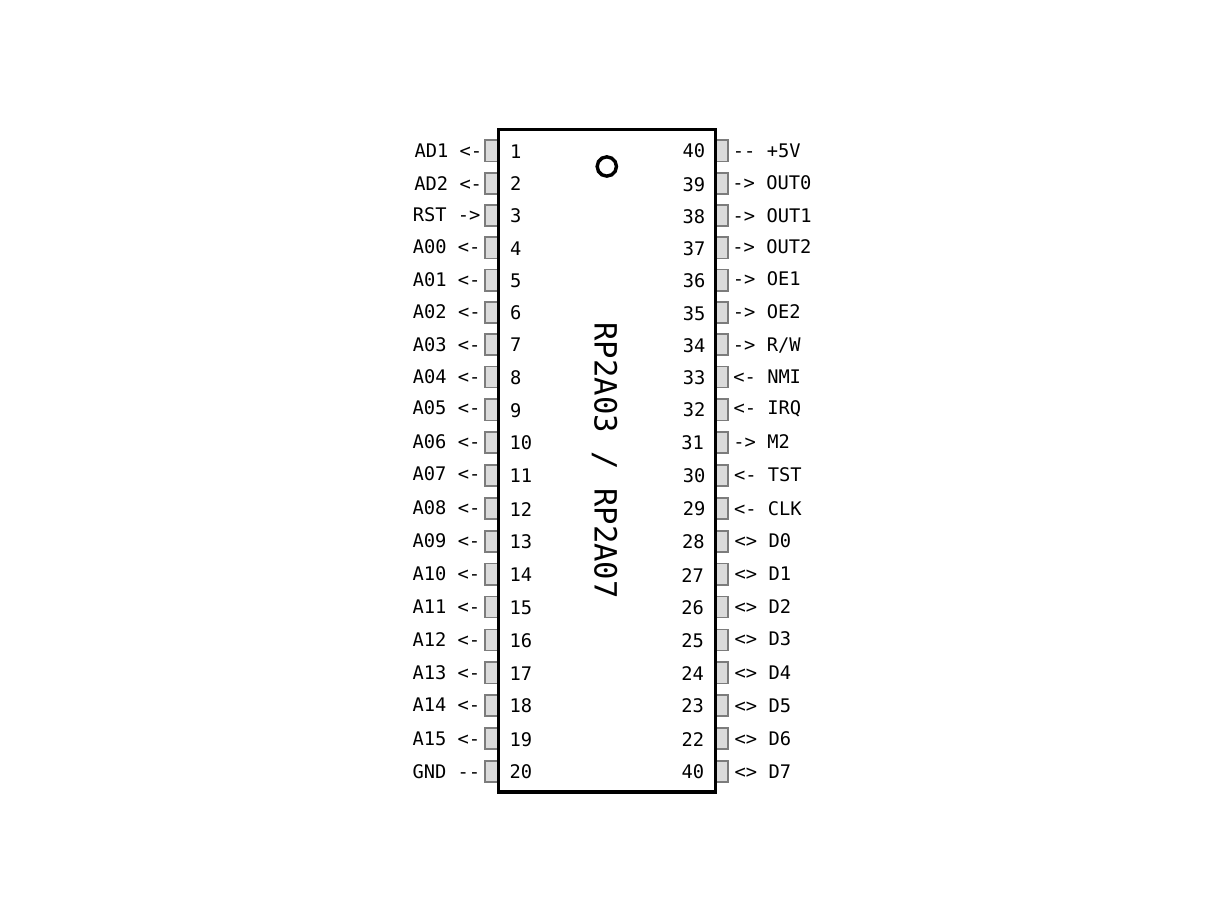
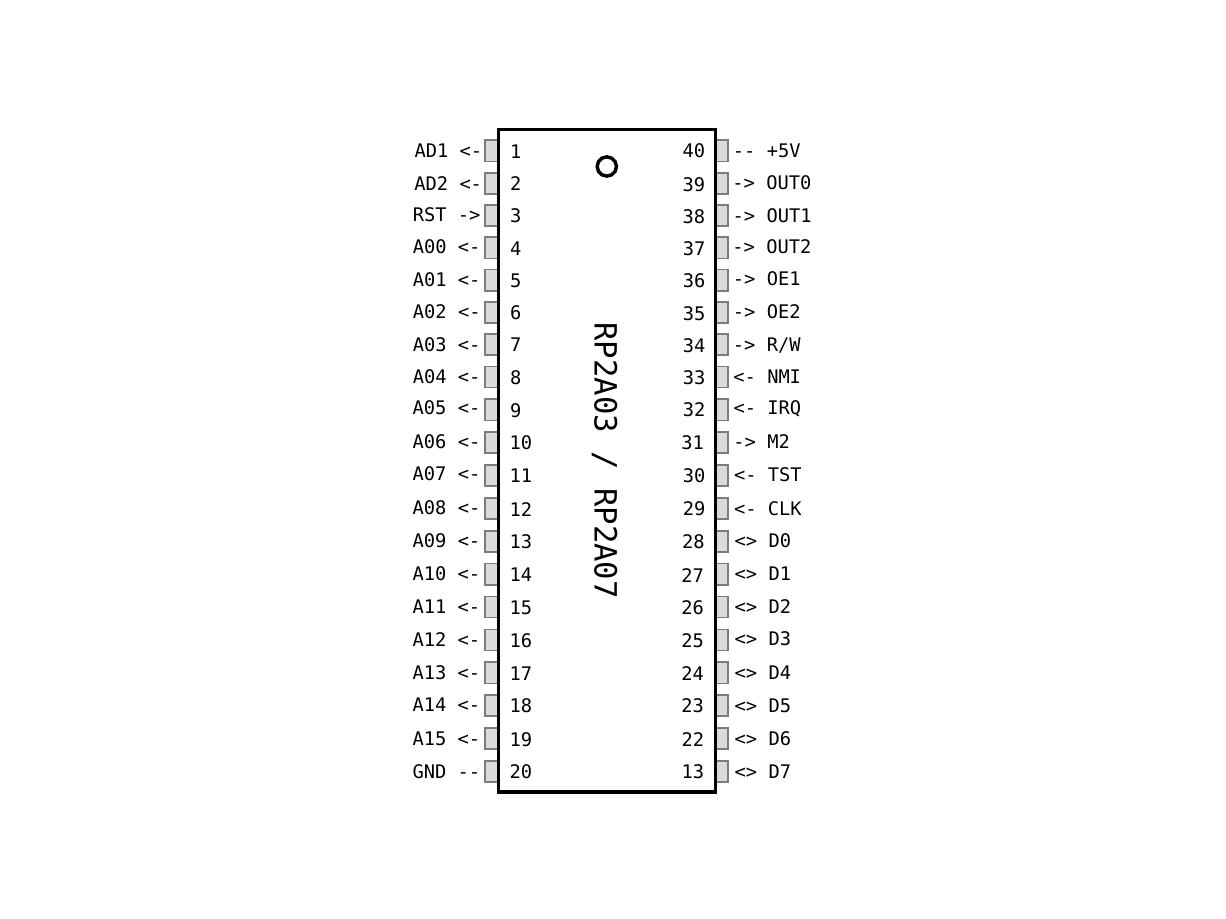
20 40: 40 -> 13
